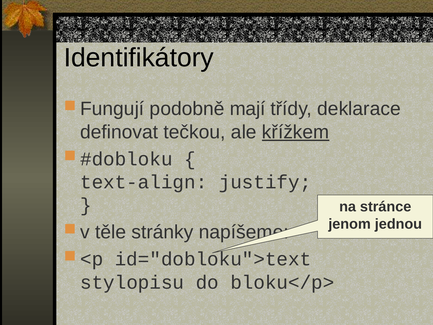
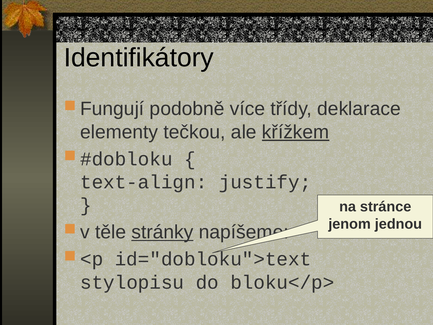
mají: mají -> více
definovat: definovat -> elementy
stránky underline: none -> present
